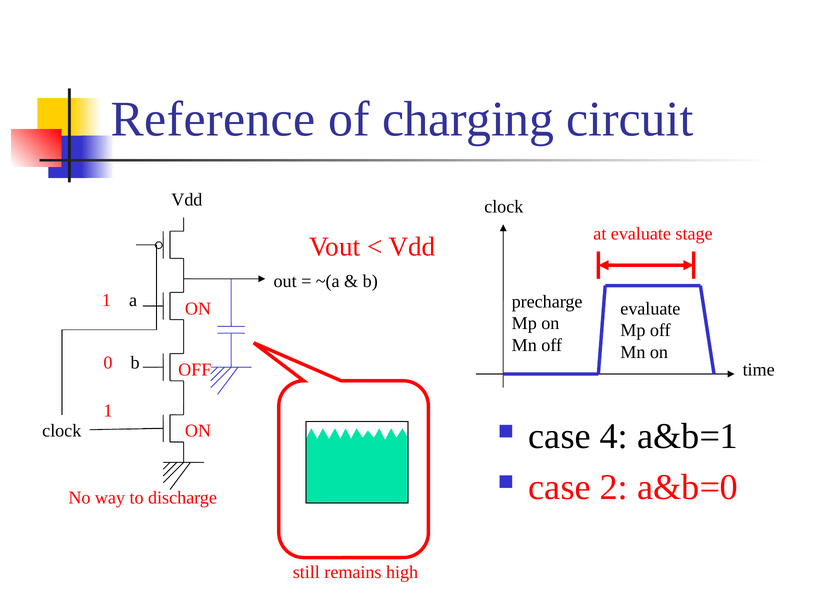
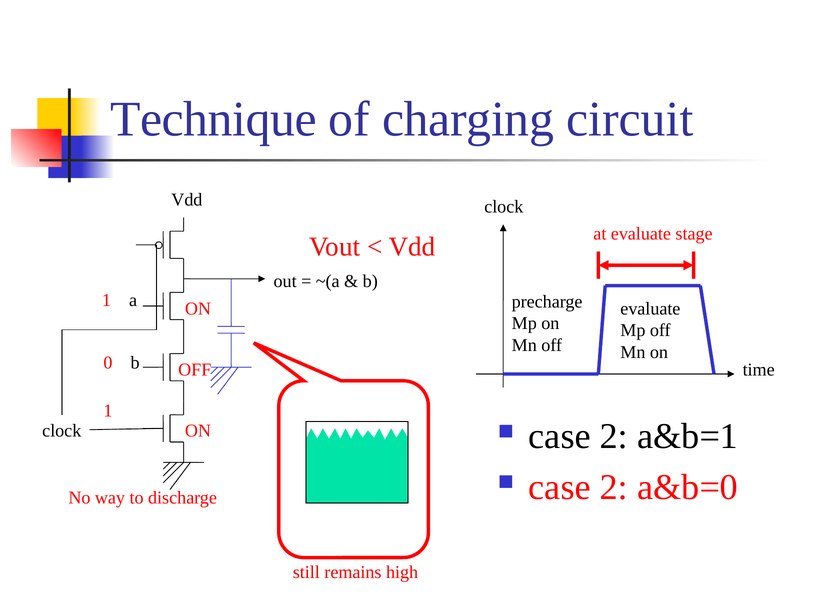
Reference: Reference -> Technique
4 at (614, 436): 4 -> 2
